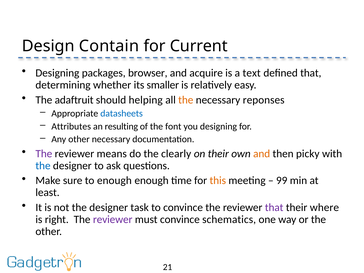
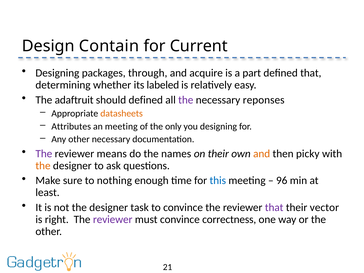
browser: browser -> through
text: text -> part
smaller: smaller -> labeled
should helping: helping -> defined
the at (186, 100) colour: orange -> purple
datasheets colour: blue -> orange
an resulting: resulting -> meeting
font: font -> only
clearly: clearly -> names
the at (43, 166) colour: blue -> orange
to enough: enough -> nothing
this colour: orange -> blue
99: 99 -> 96
where: where -> vector
schematics: schematics -> correctness
